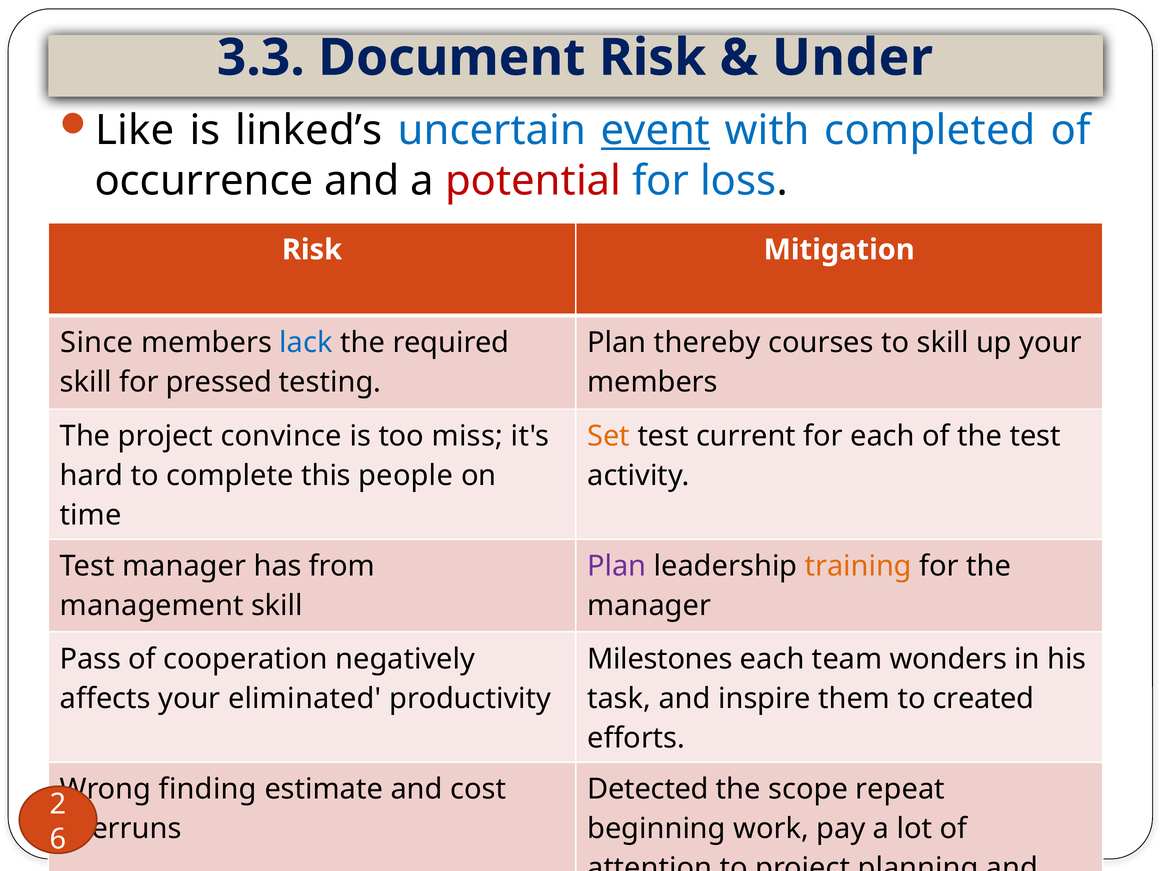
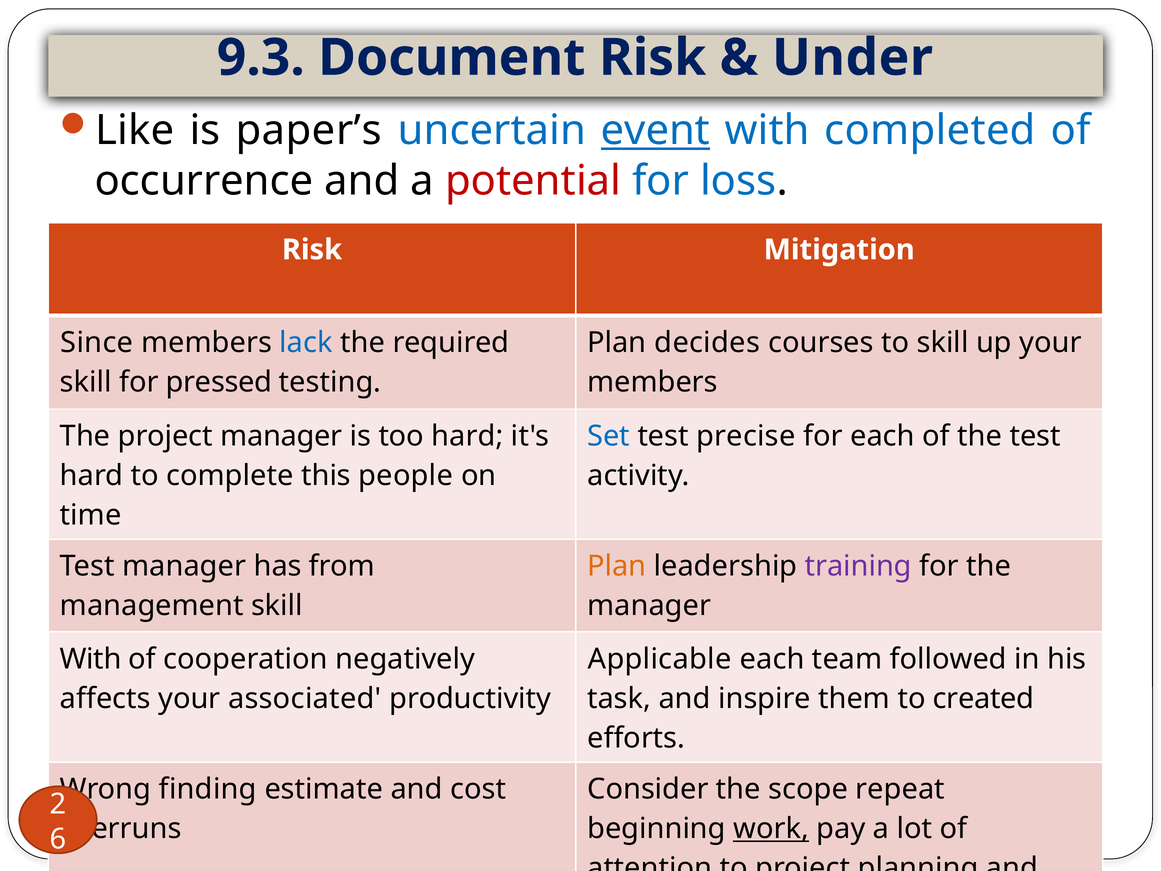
3.3: 3.3 -> 9.3
linked’s: linked’s -> paper’s
thereby: thereby -> decides
project convince: convince -> manager
too miss: miss -> hard
Set colour: orange -> blue
current: current -> precise
Plan at (617, 566) colour: purple -> orange
training colour: orange -> purple
Pass at (90, 659): Pass -> With
Milestones: Milestones -> Applicable
wonders: wonders -> followed
eliminated: eliminated -> associated
Detected: Detected -> Consider
work underline: none -> present
